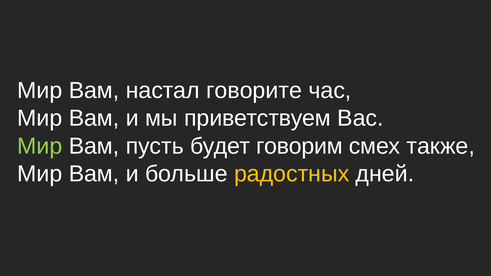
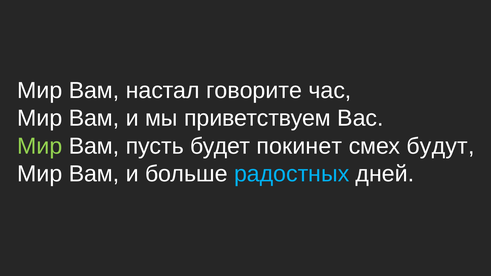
говорим: говорим -> покинет
также: также -> будут
радостных colour: yellow -> light blue
